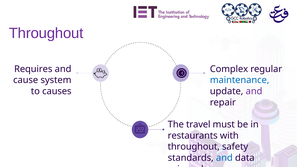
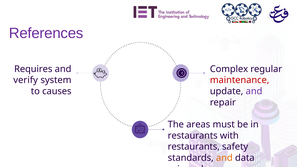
Throughout at (46, 33): Throughout -> References
cause: cause -> verify
maintenance colour: blue -> red
travel: travel -> areas
throughout at (194, 147): throughout -> restaurants
and at (224, 158) colour: blue -> orange
